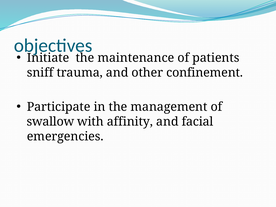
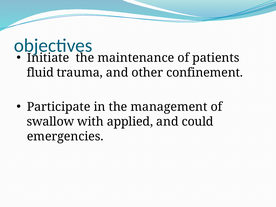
sniff: sniff -> fluid
affinity: affinity -> applied
facial: facial -> could
